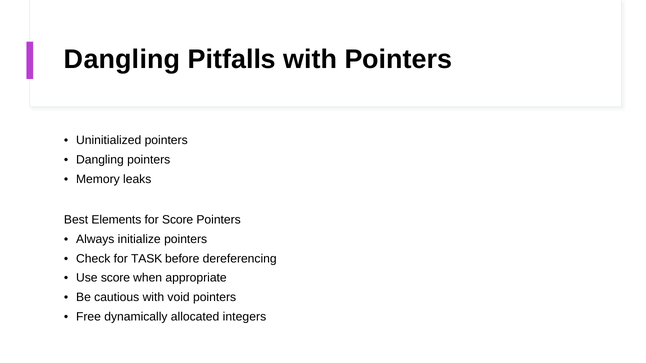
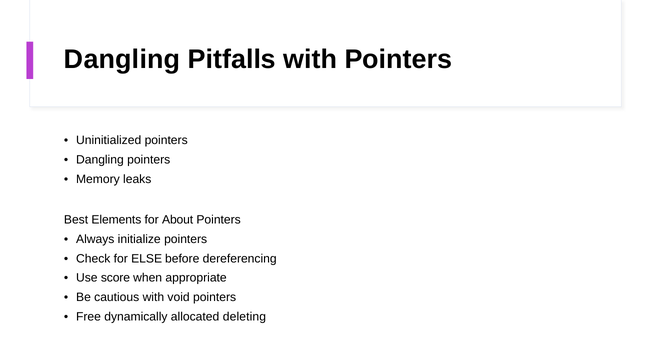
for Score: Score -> About
TASK: TASK -> ELSE
integers: integers -> deleting
